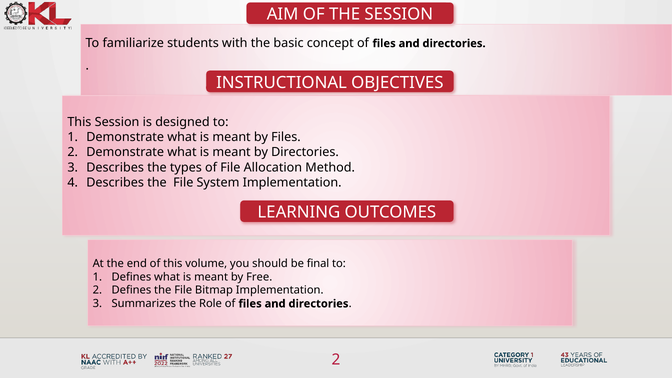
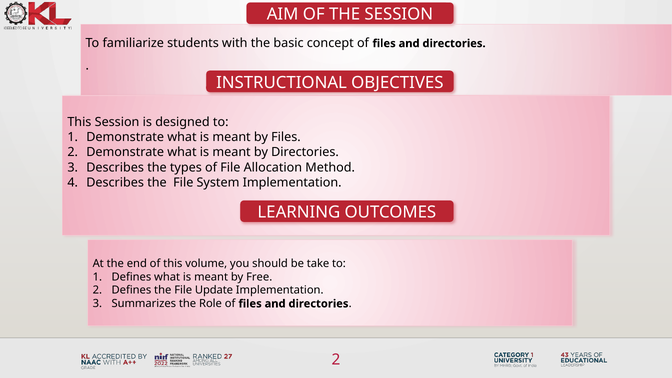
final: final -> take
Bitmap: Bitmap -> Update
